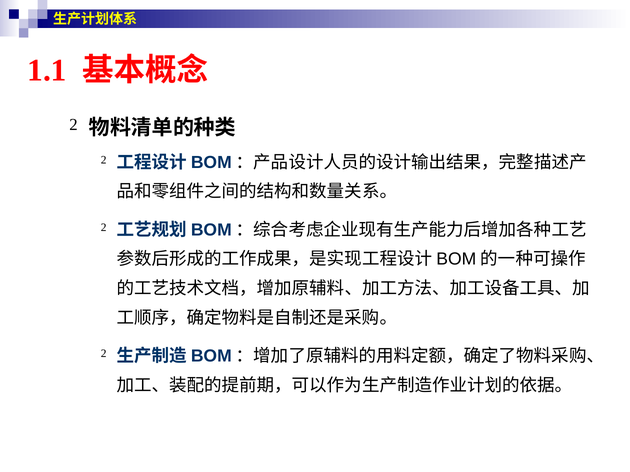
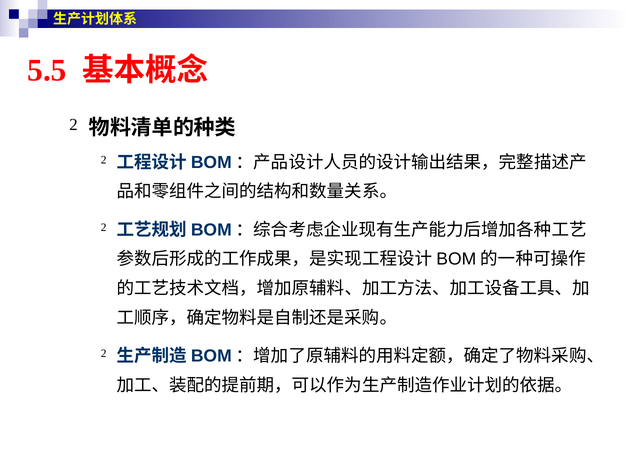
1.1: 1.1 -> 5.5
